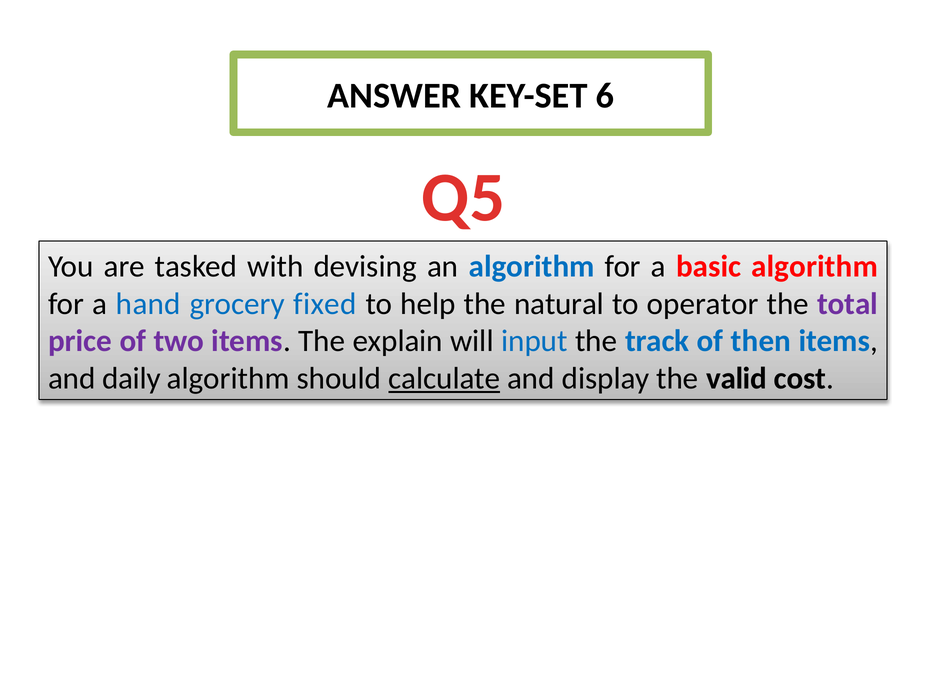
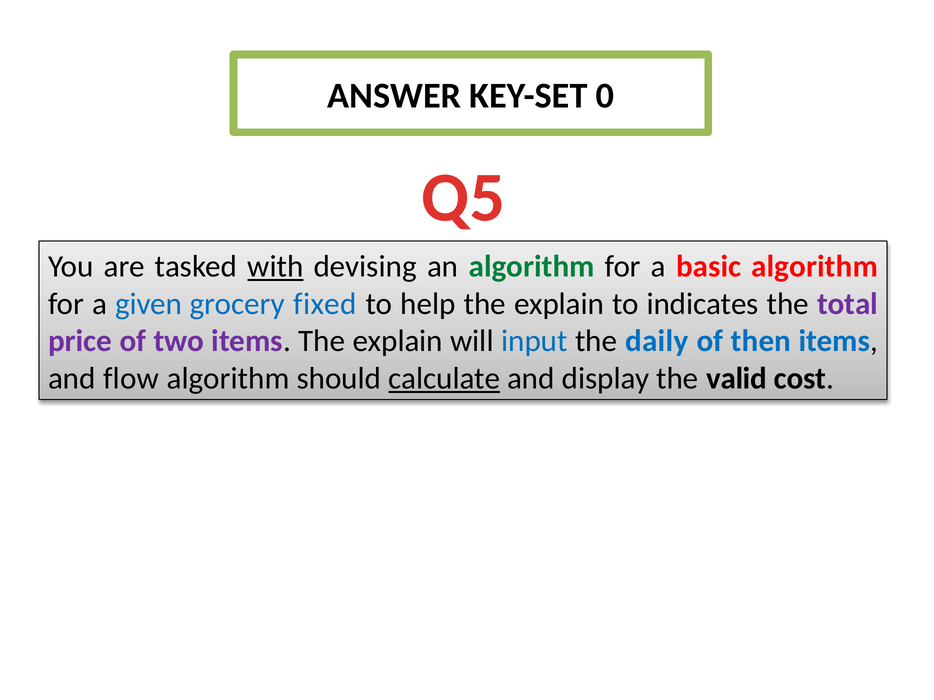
6: 6 -> 0
with underline: none -> present
algorithm at (532, 267) colour: blue -> green
hand: hand -> given
help the natural: natural -> explain
operator: operator -> indicates
track: track -> daily
daily: daily -> flow
